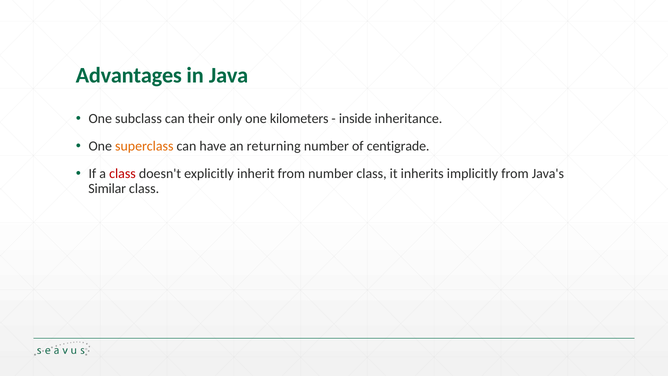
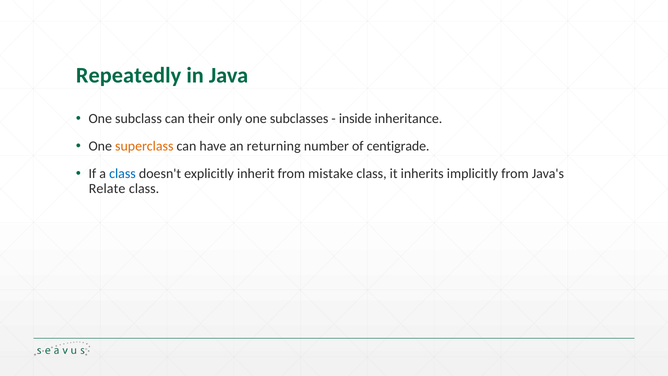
Advantages: Advantages -> Repeatedly
kilometers: kilometers -> subclasses
class at (122, 174) colour: red -> blue
from number: number -> mistake
Similar: Similar -> Relate
